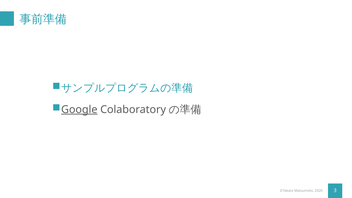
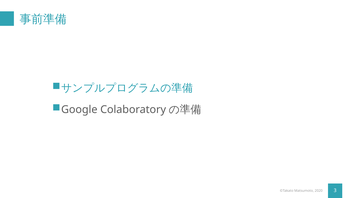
Google underline: present -> none
